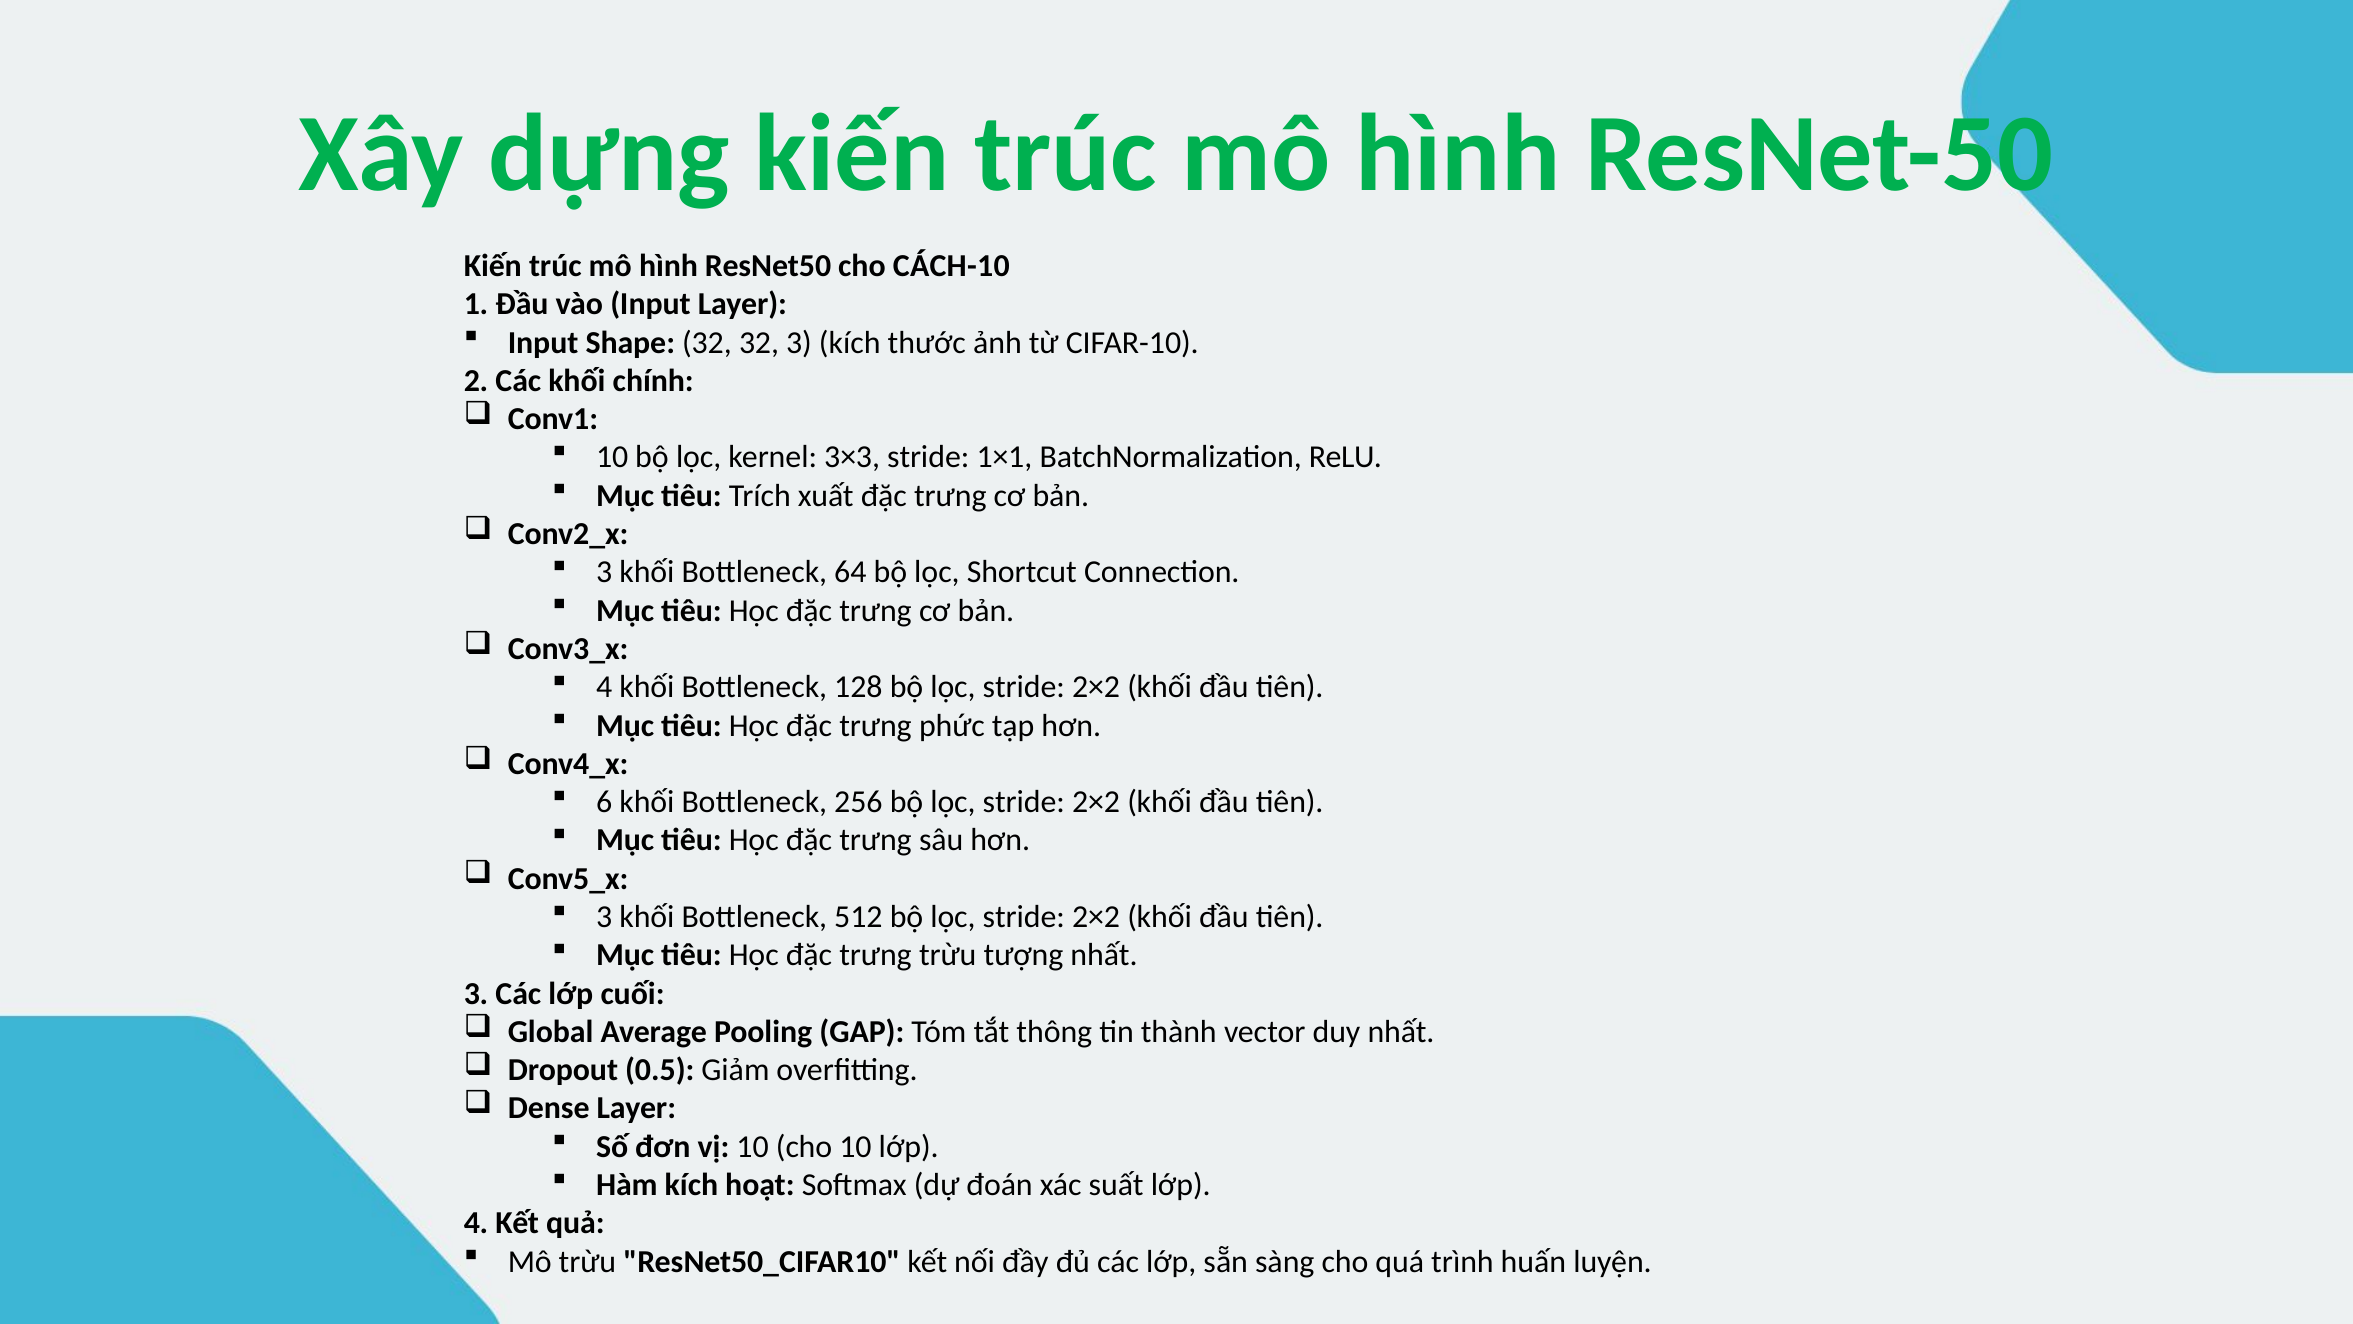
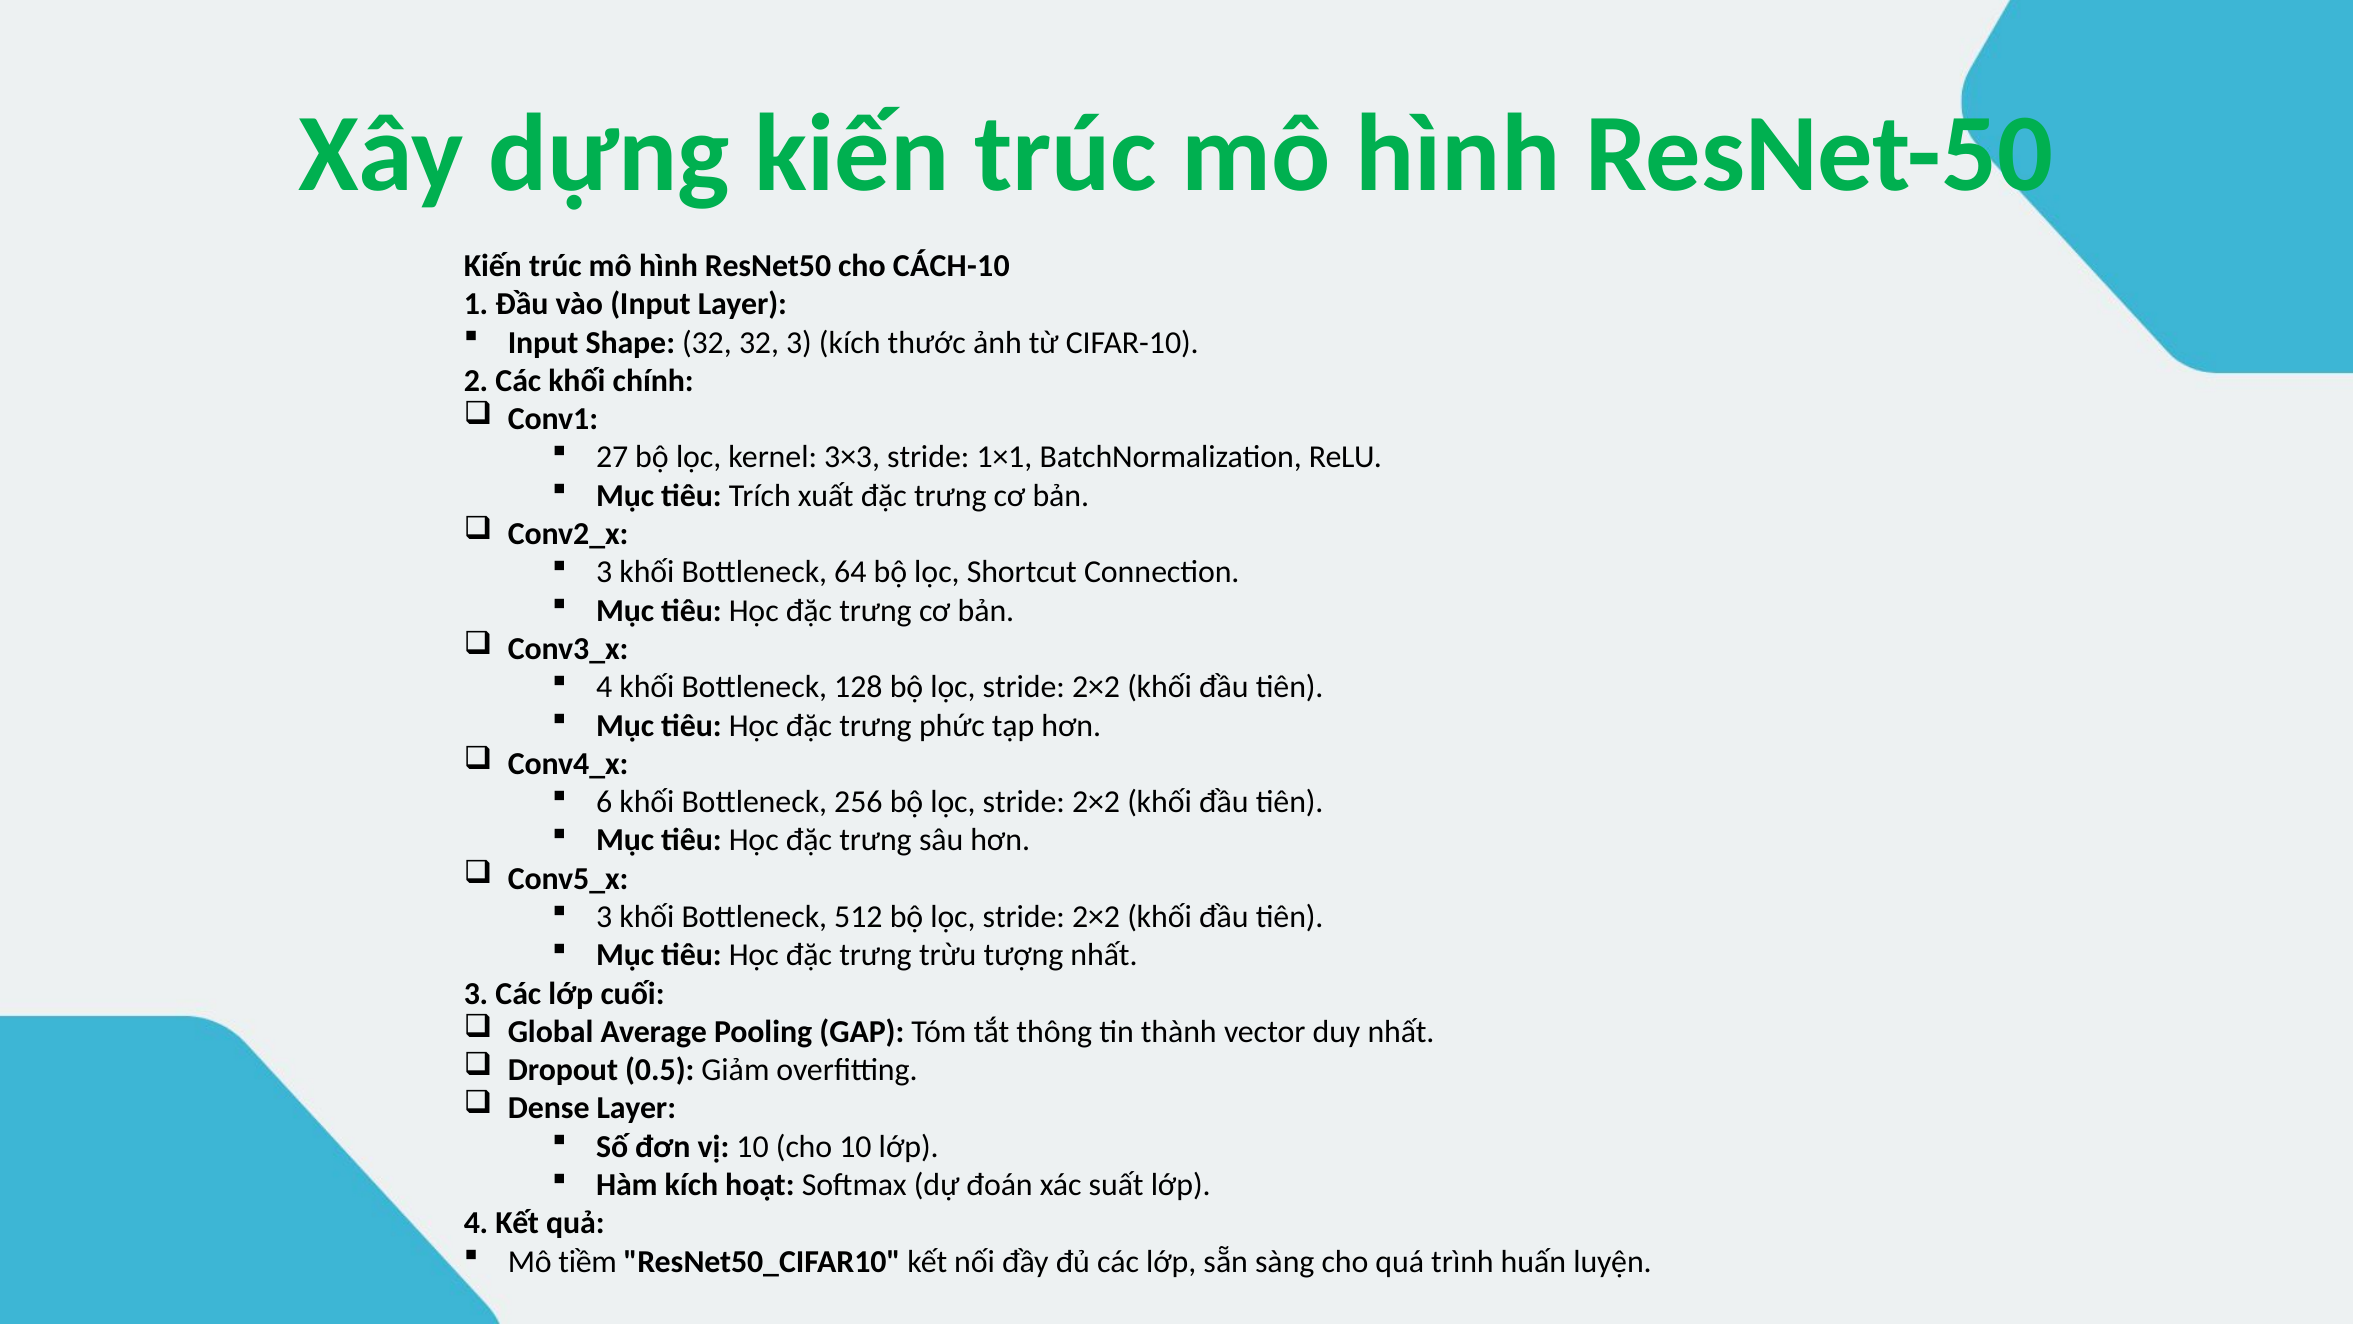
10 at (612, 457): 10 -> 27
Mô trừu: trừu -> tiềm
